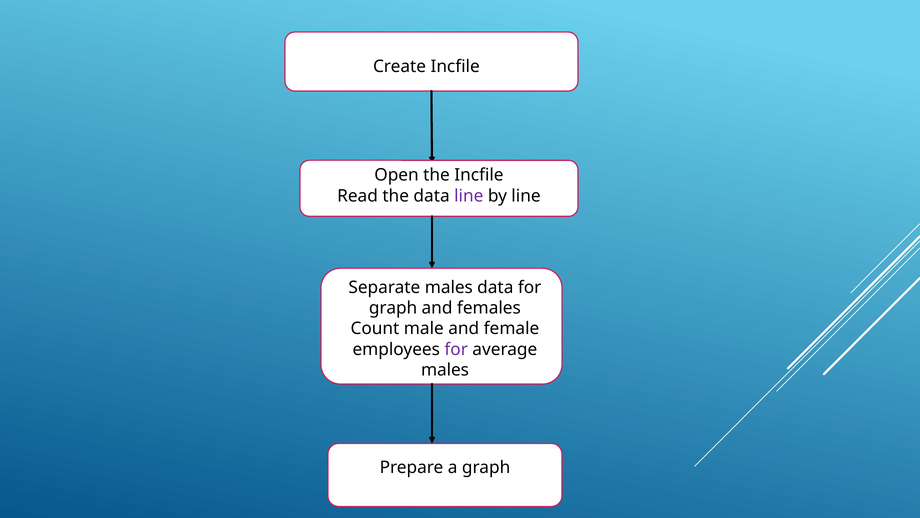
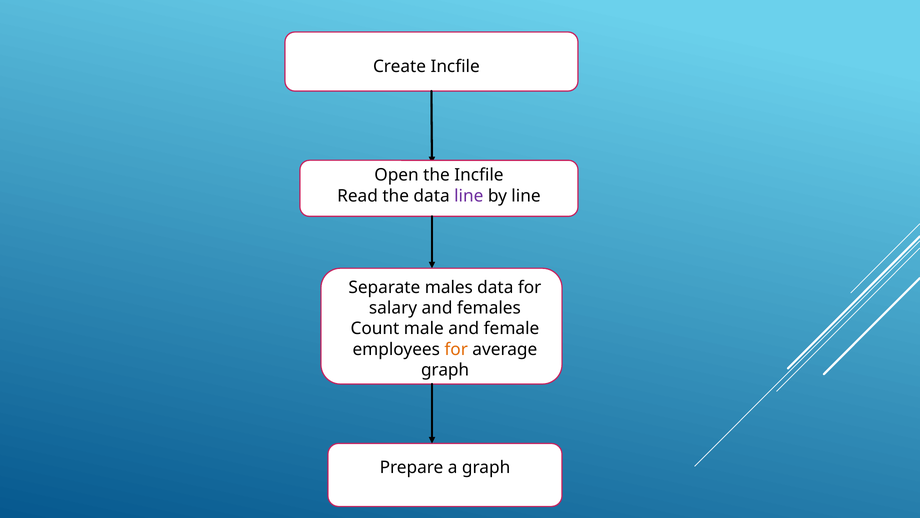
graph at (393, 308): graph -> salary
for at (456, 349) colour: purple -> orange
males at (445, 370): males -> graph
